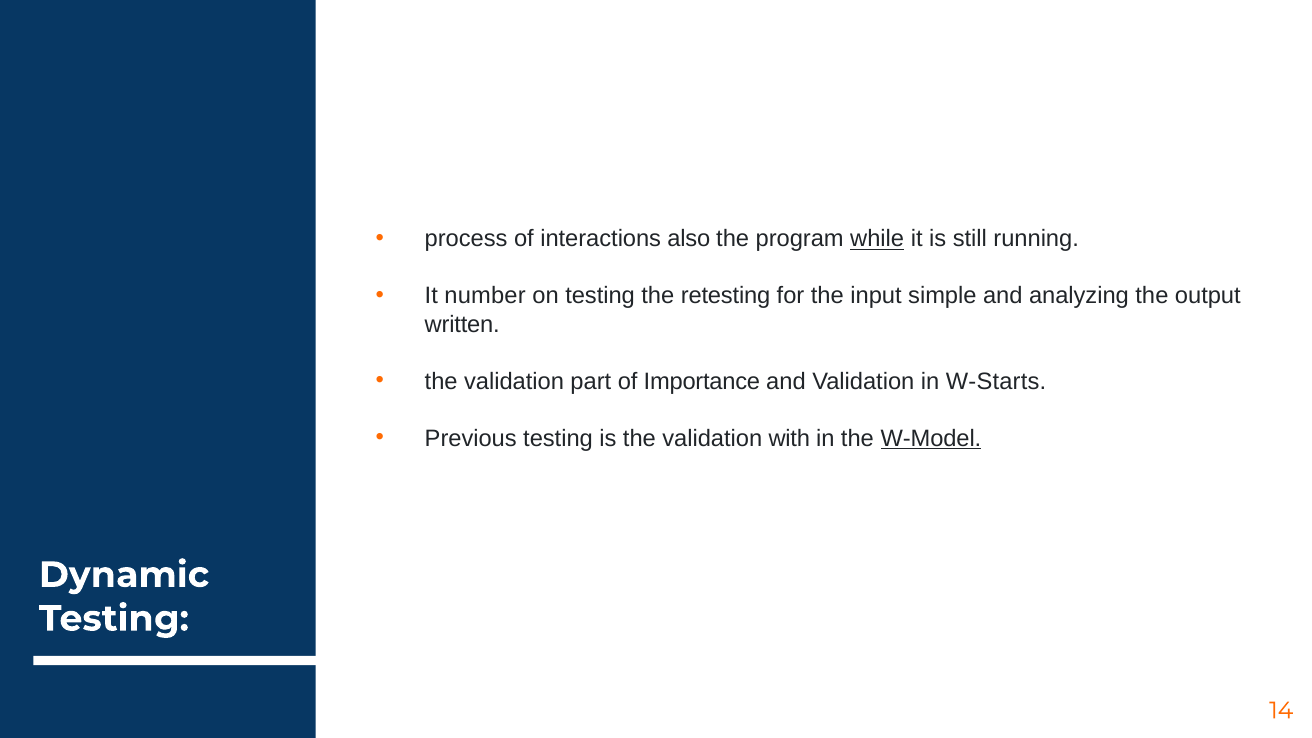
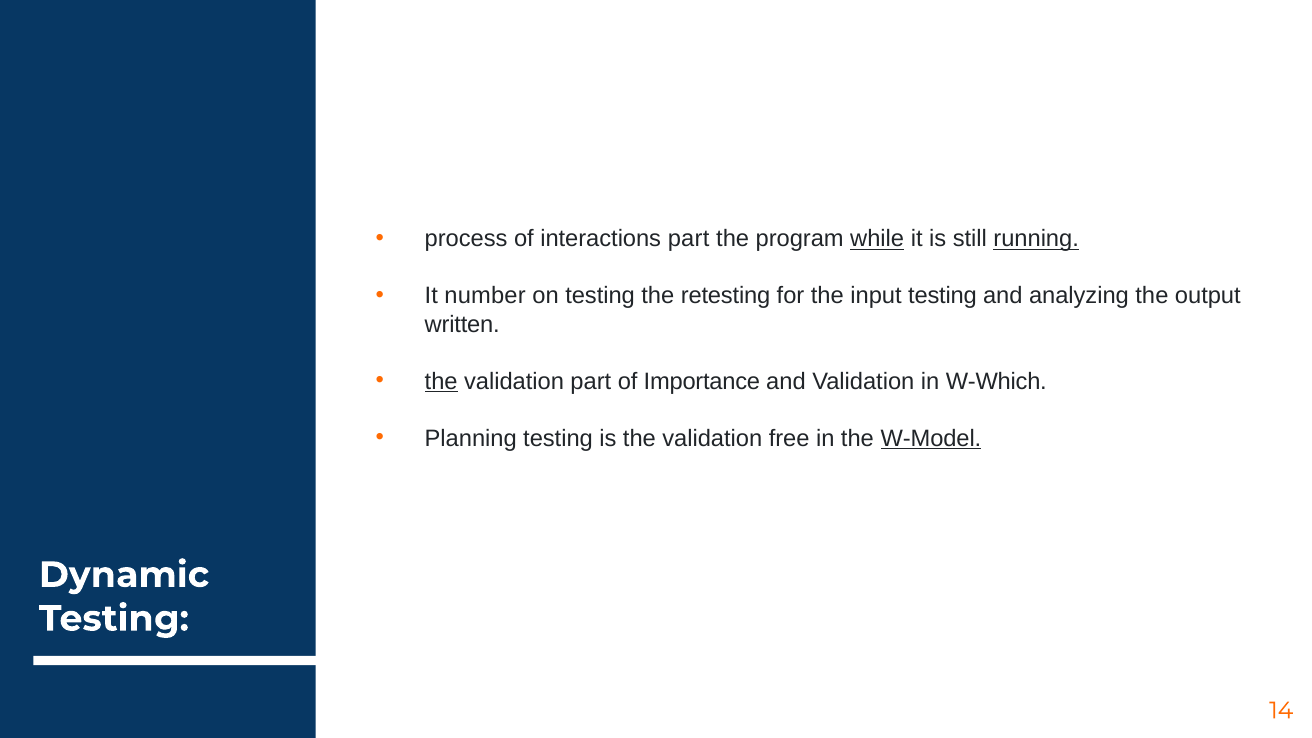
interactions also: also -> part
running underline: none -> present
input simple: simple -> testing
the at (441, 381) underline: none -> present
W-Starts: W-Starts -> W-Which
Previous: Previous -> Planning
with: with -> free
